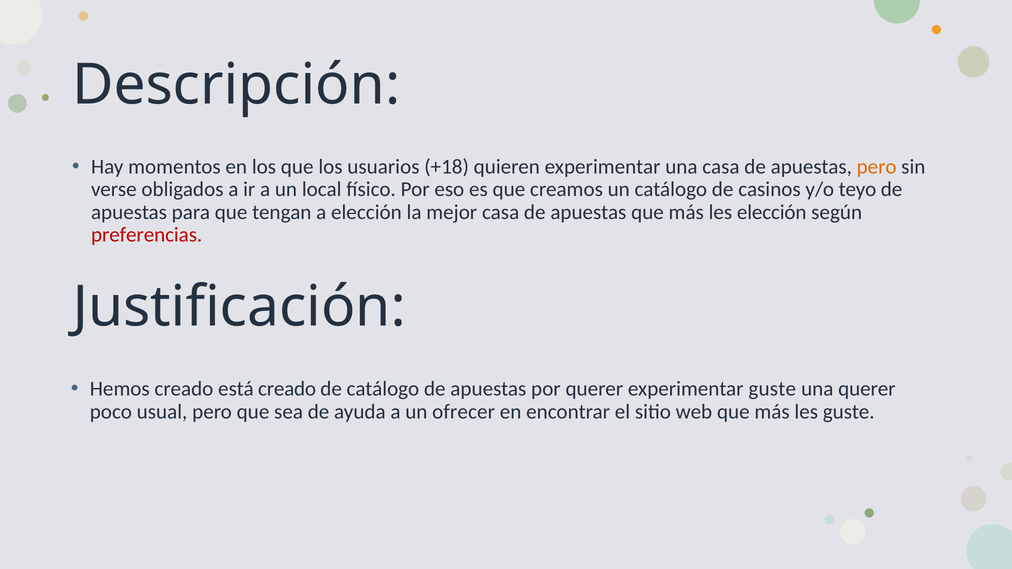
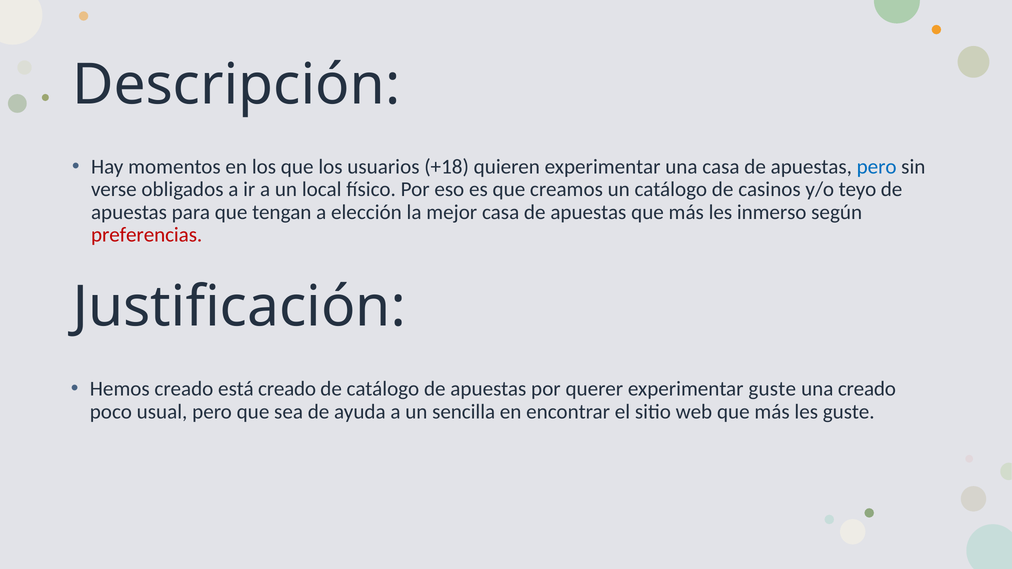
pero at (877, 167) colour: orange -> blue
les elección: elección -> inmerso
una querer: querer -> creado
ofrecer: ofrecer -> sencilla
